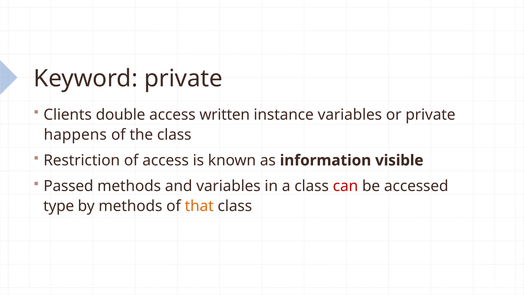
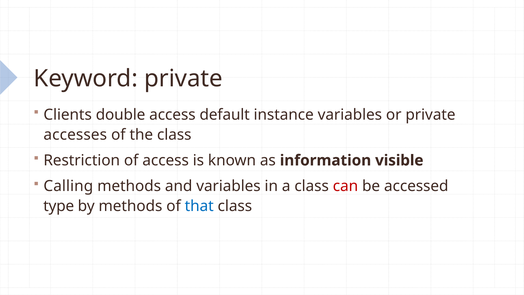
written: written -> default
happens: happens -> accesses
Passed: Passed -> Calling
that colour: orange -> blue
